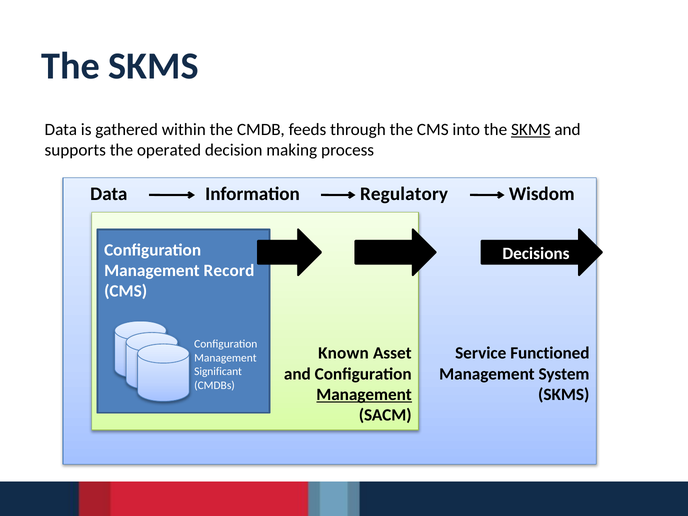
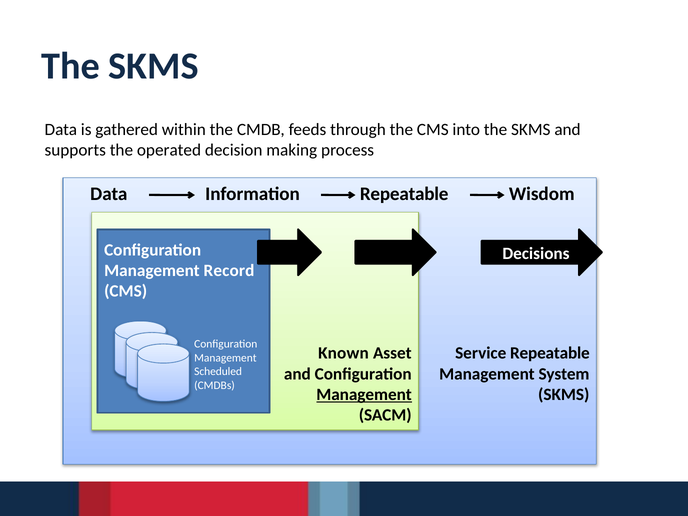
SKMS at (531, 130) underline: present -> none
Information Regulatory: Regulatory -> Repeatable
Service Functioned: Functioned -> Repeatable
Significant: Significant -> Scheduled
